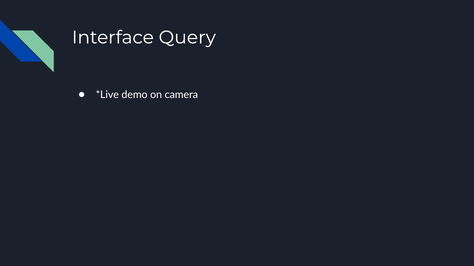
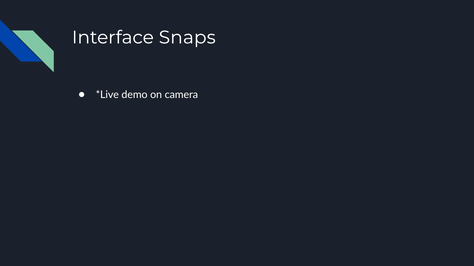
Query: Query -> Snaps
